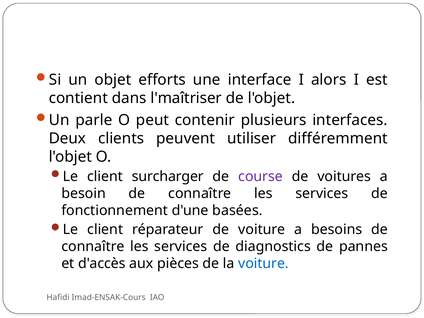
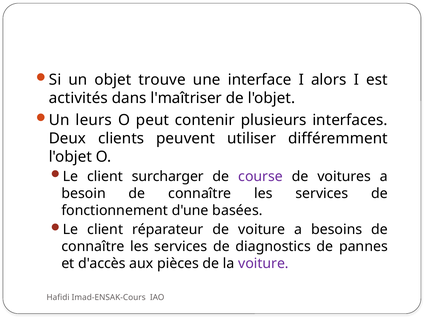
efforts: efforts -> trouve
contient: contient -> activités
parle: parle -> leurs
voiture at (263, 263) colour: blue -> purple
